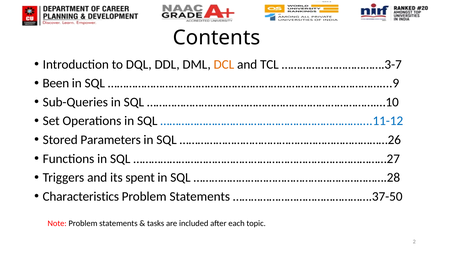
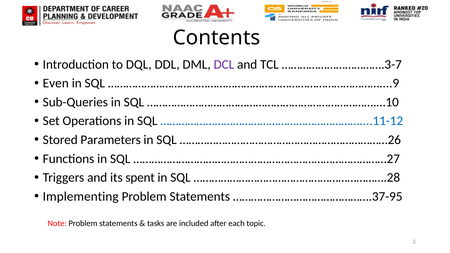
DCL colour: orange -> purple
Been: Been -> Even
Characteristics: Characteristics -> Implementing
……………………………………….37-50: ……………………………………….37-50 -> ……………………………………….37-95
